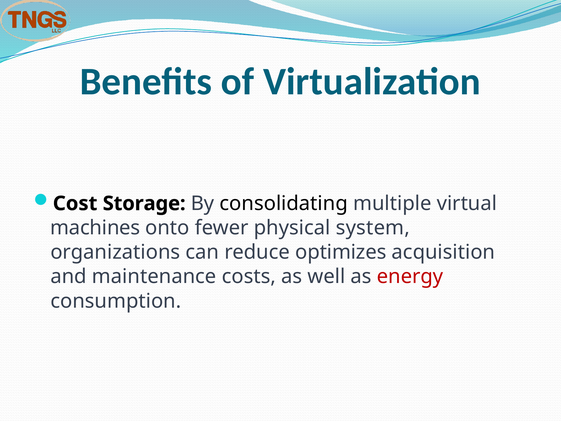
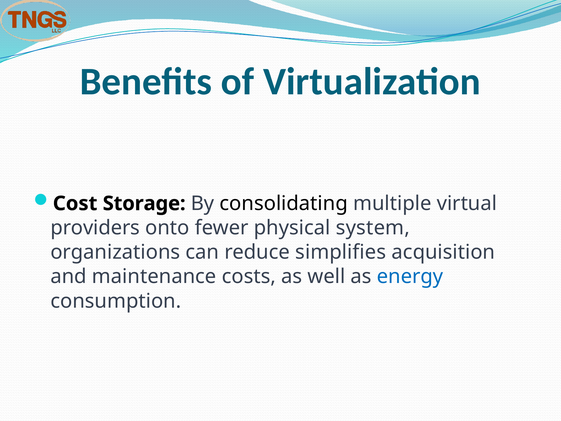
machines: machines -> providers
optimizes: optimizes -> simplifies
energy colour: red -> blue
